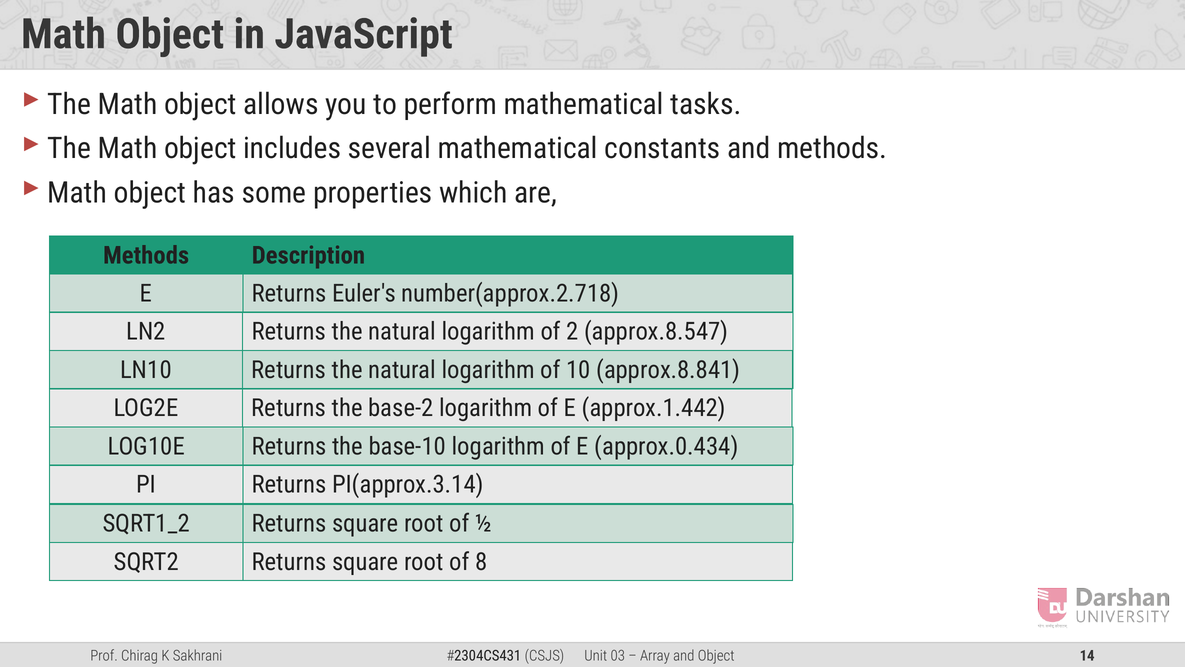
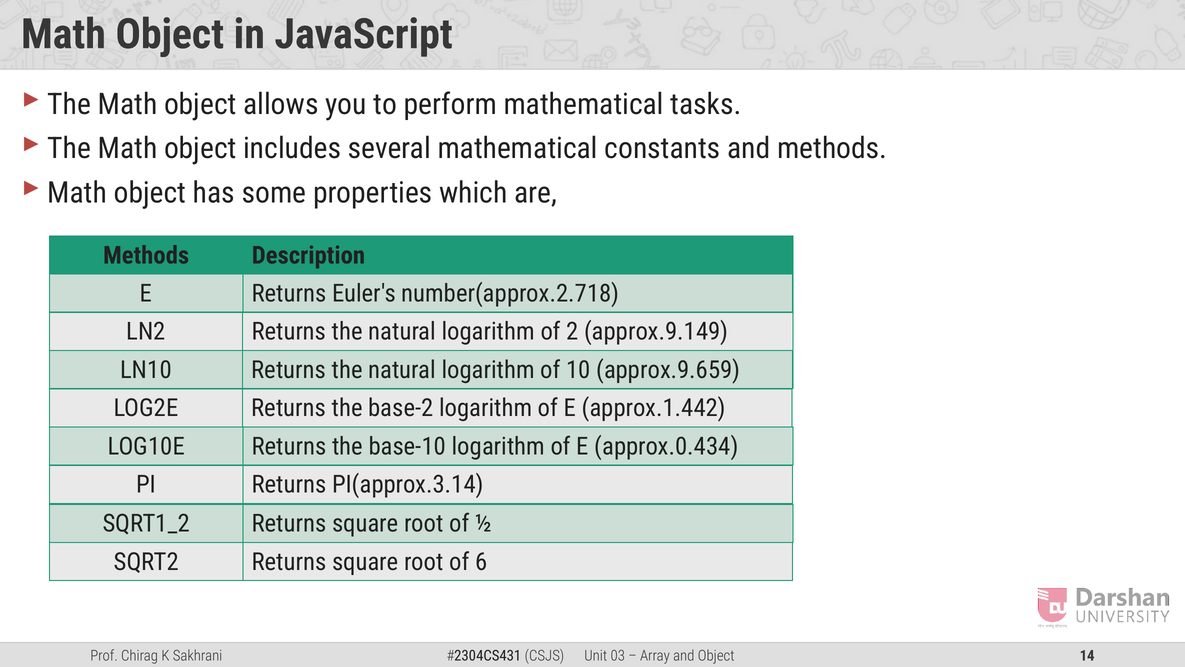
approx.8.547: approx.8.547 -> approx.9.149
approx.8.841: approx.8.841 -> approx.9.659
8: 8 -> 6
